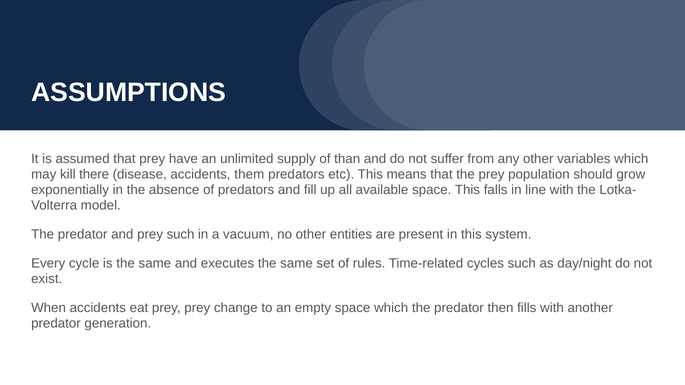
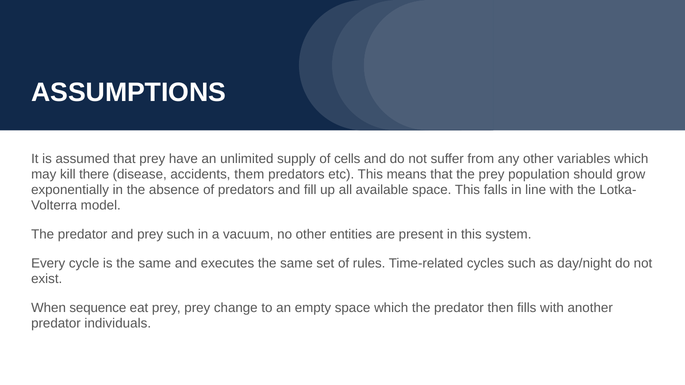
than: than -> cells
When accidents: accidents -> sequence
generation: generation -> individuals
